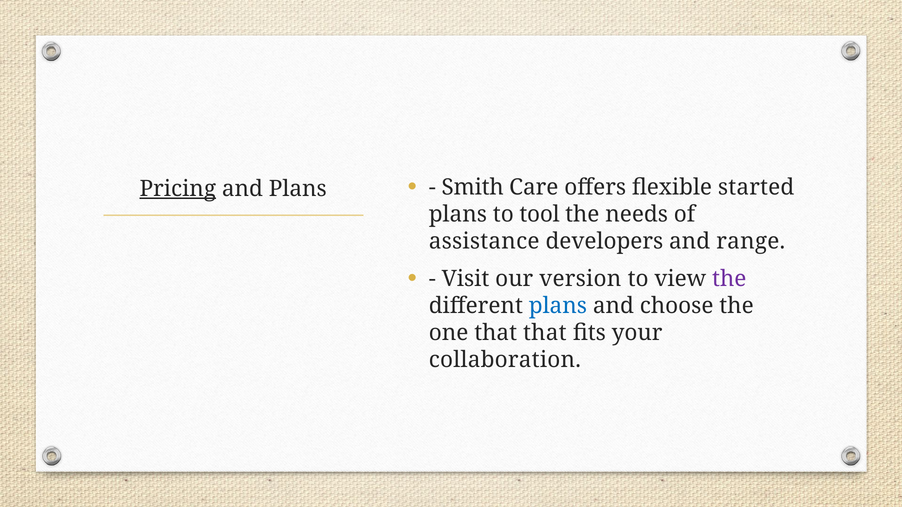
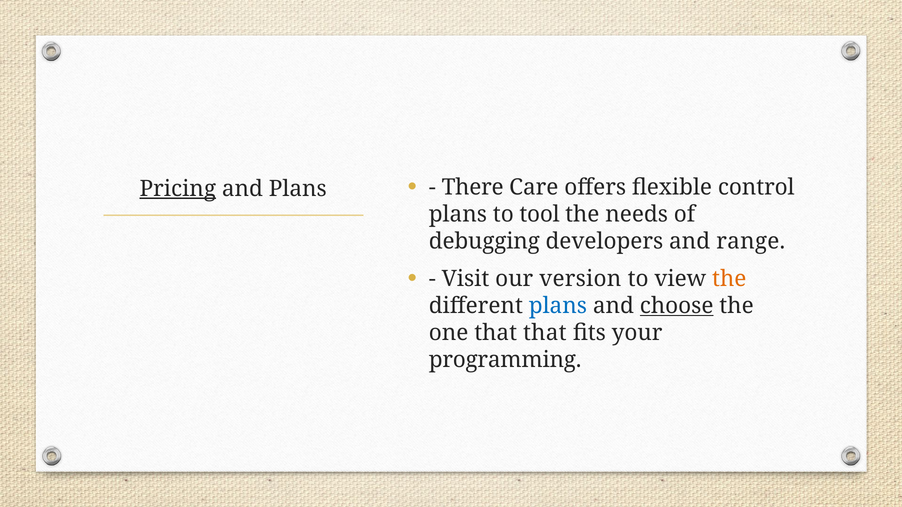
Smith: Smith -> There
started: started -> control
assistance: assistance -> debugging
the at (729, 279) colour: purple -> orange
choose underline: none -> present
collaboration: collaboration -> programming
